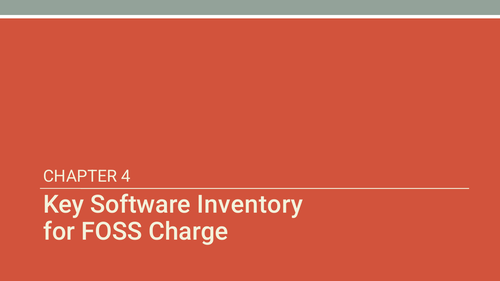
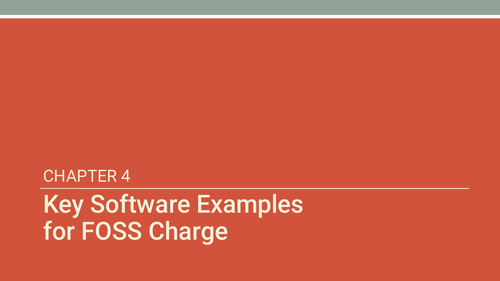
Inventory: Inventory -> Examples
